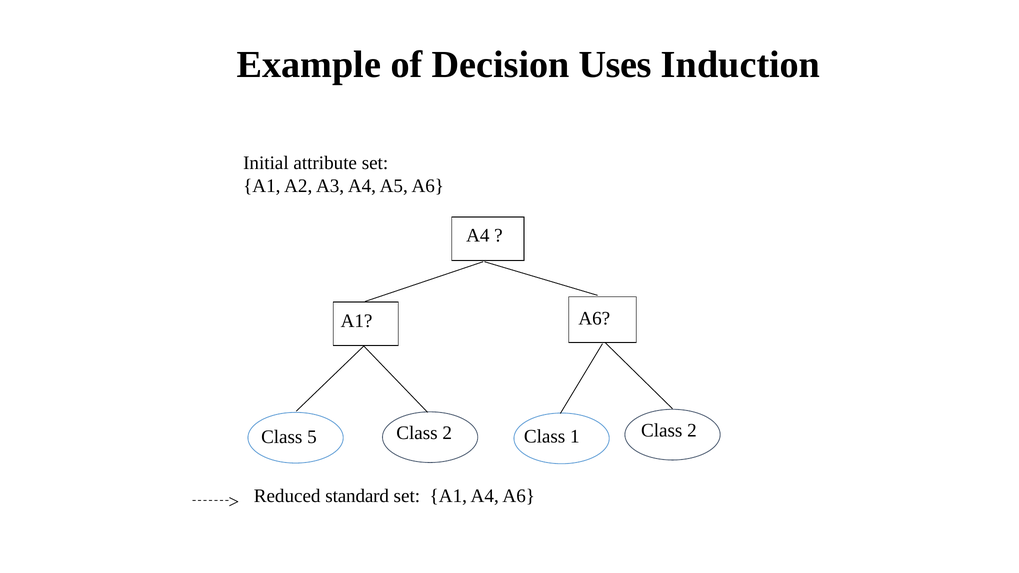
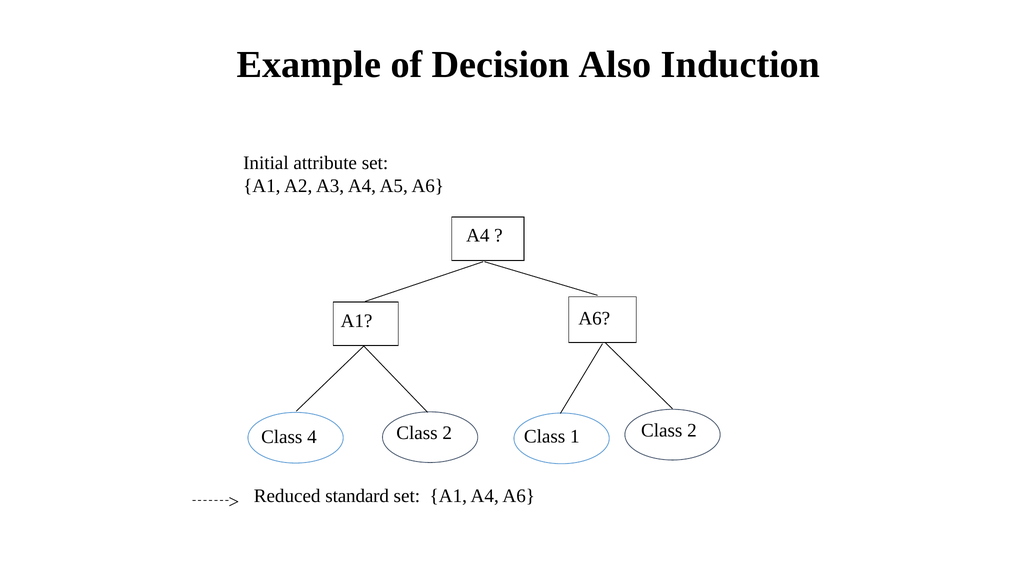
Uses: Uses -> Also
5: 5 -> 4
